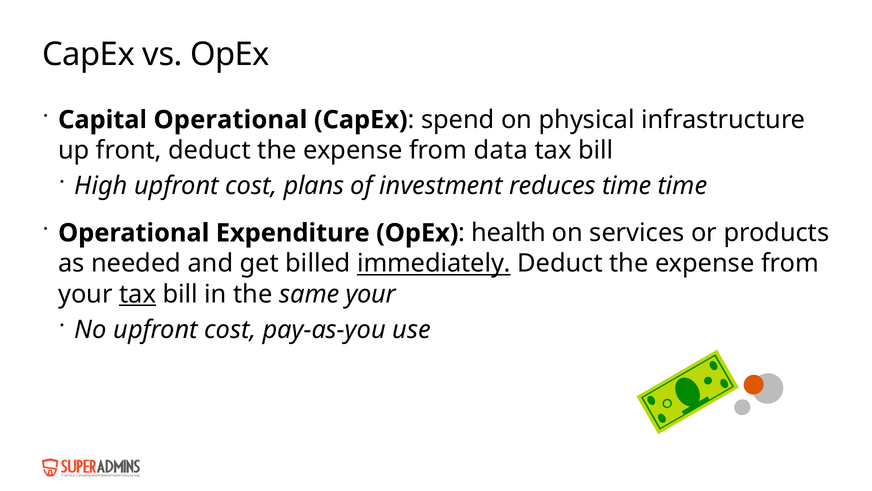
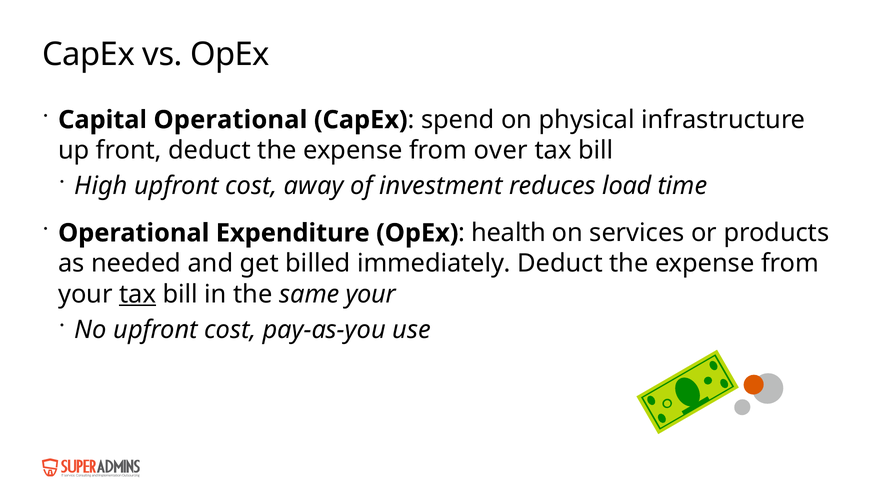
data: data -> over
plans: plans -> away
reduces time: time -> load
immediately underline: present -> none
